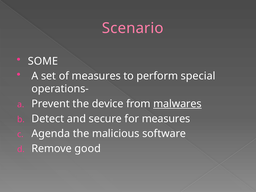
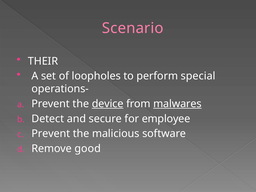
SOME: SOME -> THEIR
of measures: measures -> loopholes
device underline: none -> present
for measures: measures -> employee
Agenda at (51, 134): Agenda -> Prevent
